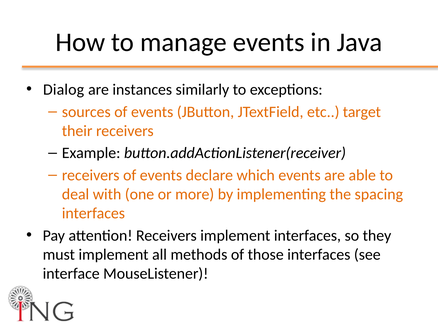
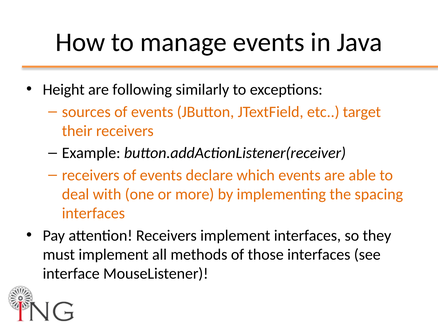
Dialog: Dialog -> Height
instances: instances -> following
